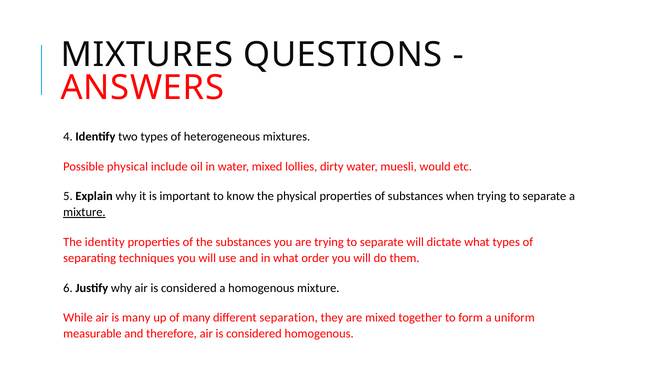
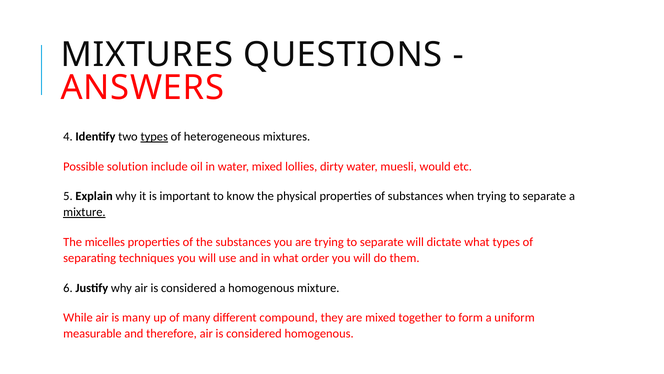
types at (154, 136) underline: none -> present
Possible physical: physical -> solution
identity: identity -> micelles
separation: separation -> compound
